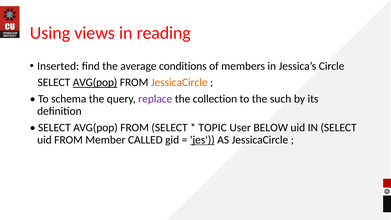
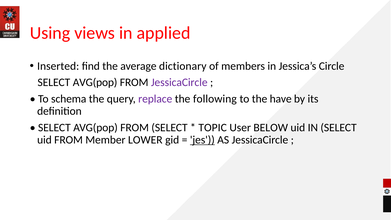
reading: reading -> applied
conditions: conditions -> dictionary
AVG(pop at (95, 82) underline: present -> none
JessicaCircle at (179, 82) colour: orange -> purple
collection: collection -> following
such: such -> have
CALLED: CALLED -> LOWER
